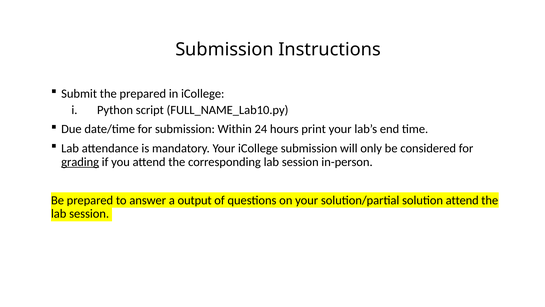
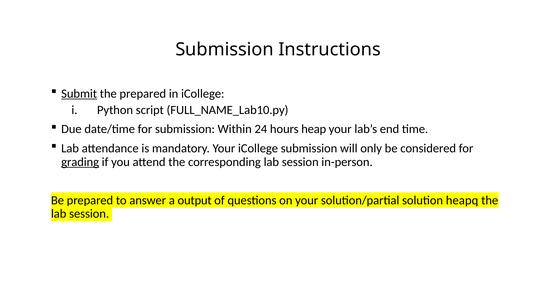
Submit underline: none -> present
print: print -> heap
solution attend: attend -> heapq
